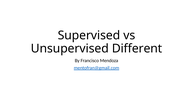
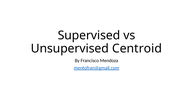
Different: Different -> Centroid
